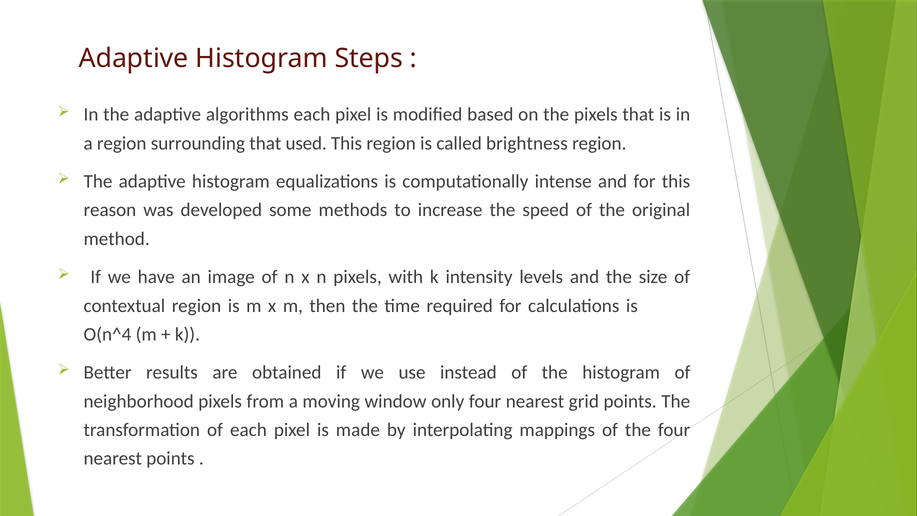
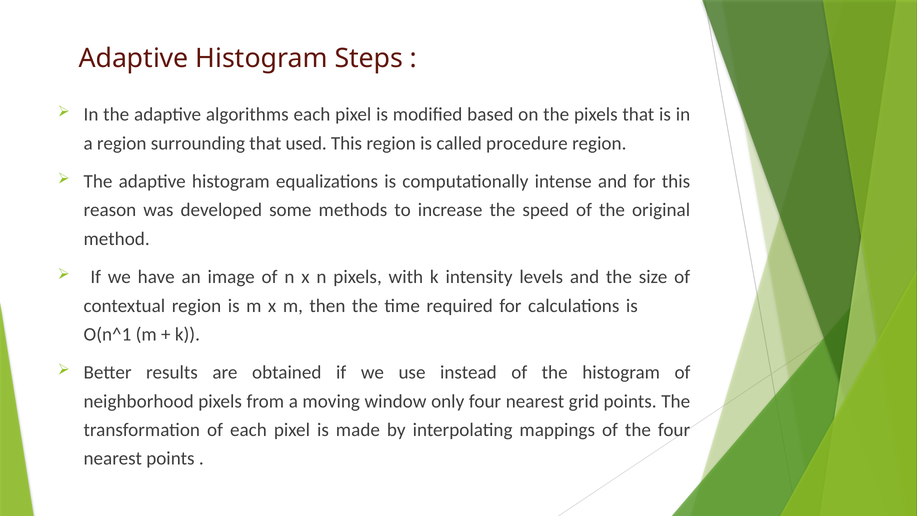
brightness: brightness -> procedure
O(n^4: O(n^4 -> O(n^1
